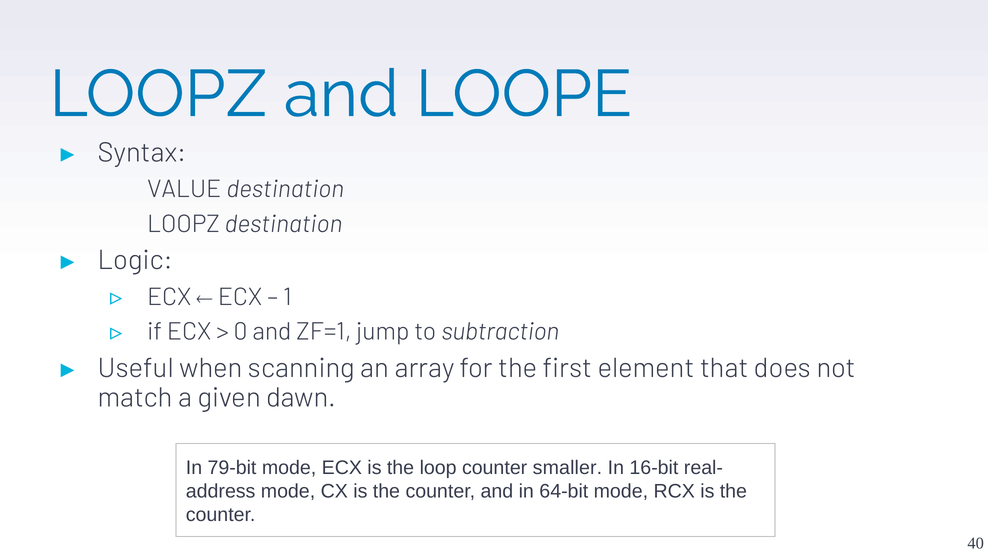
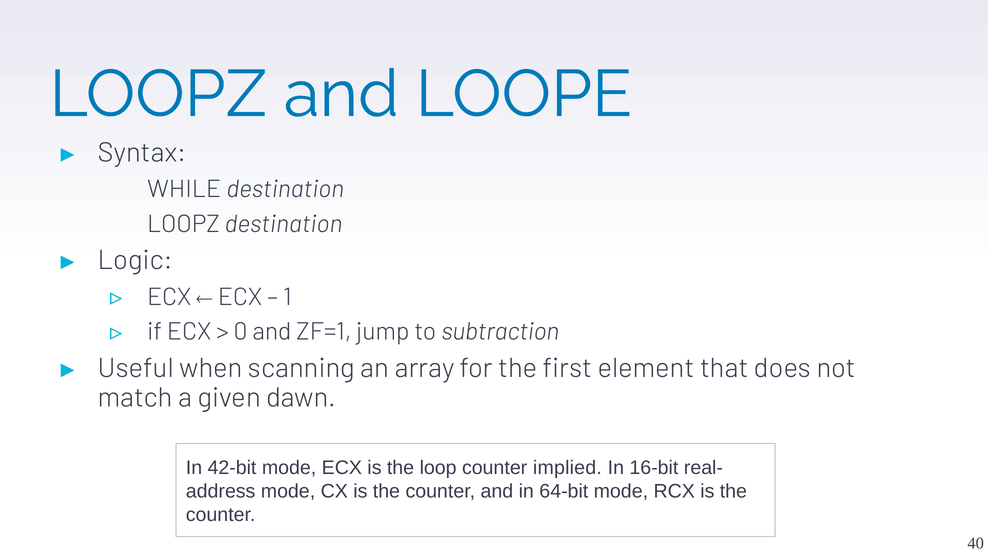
VALUE: VALUE -> WHILE
79-bit: 79-bit -> 42-bit
smaller: smaller -> implied
